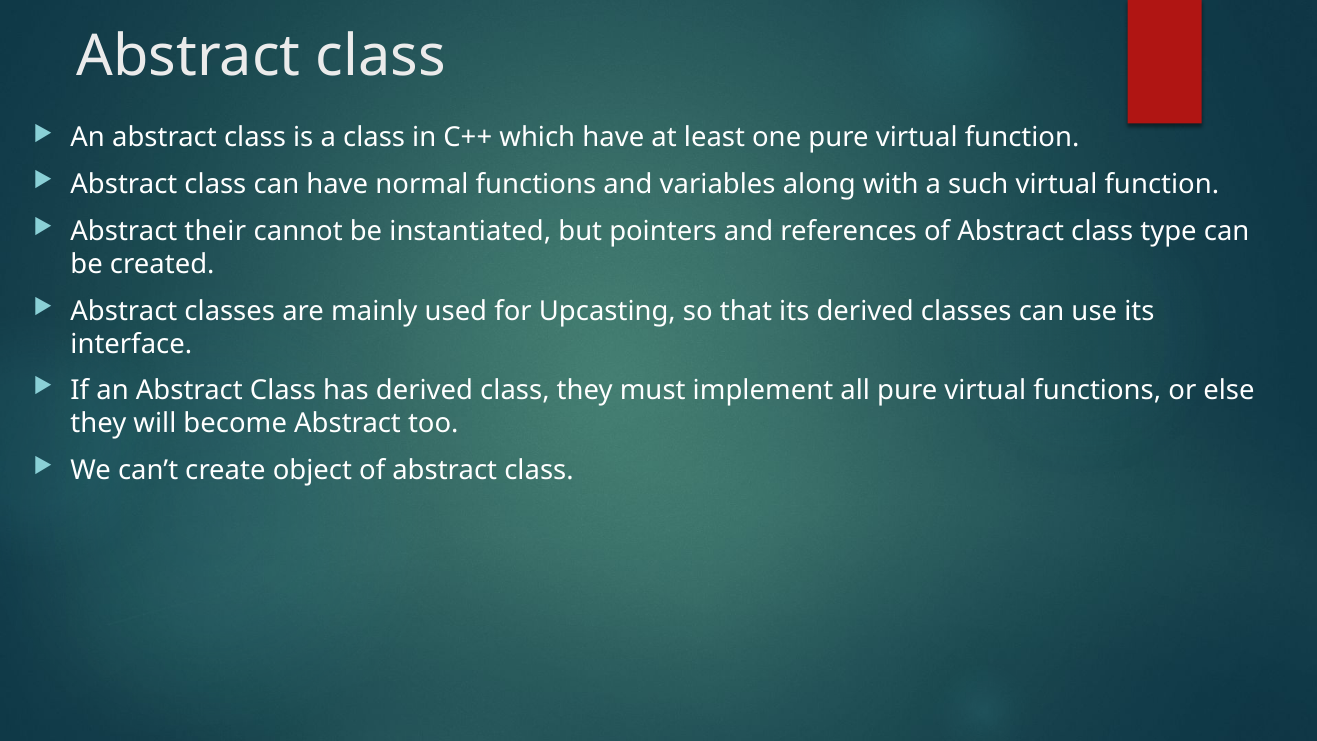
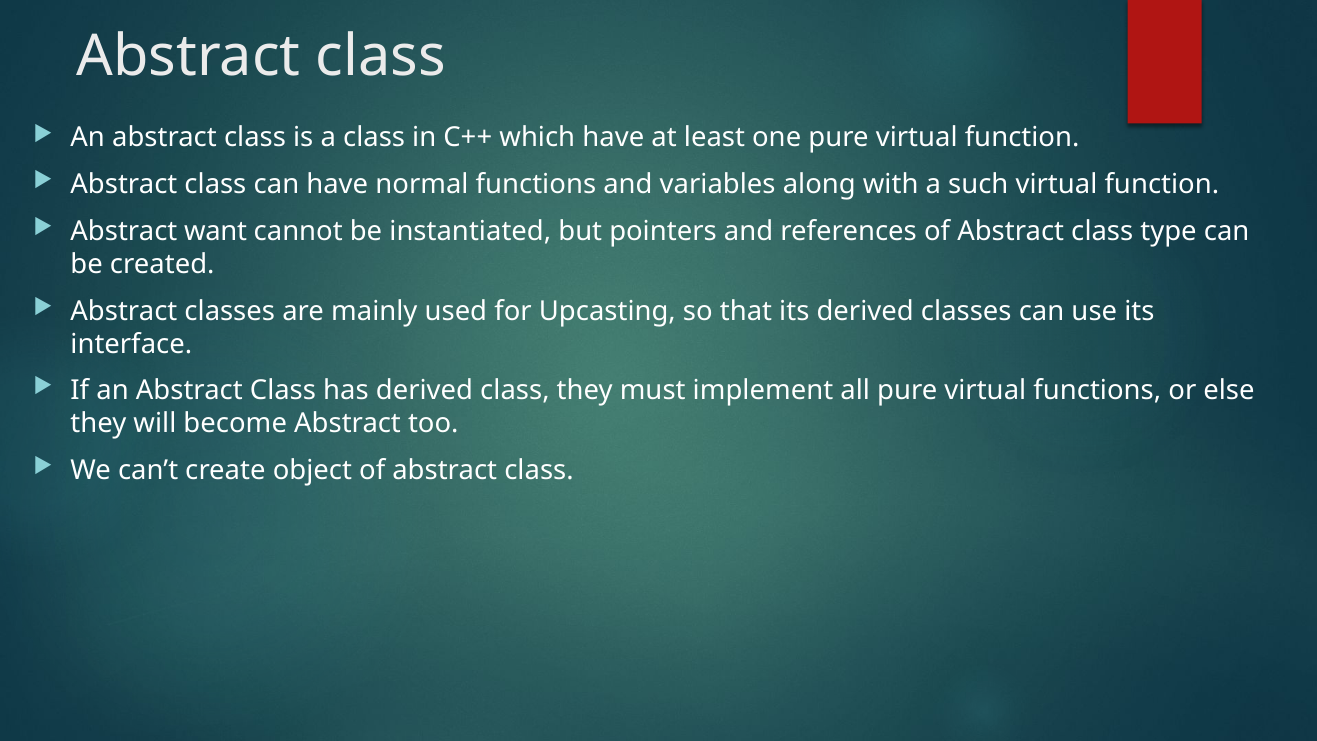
their: their -> want
